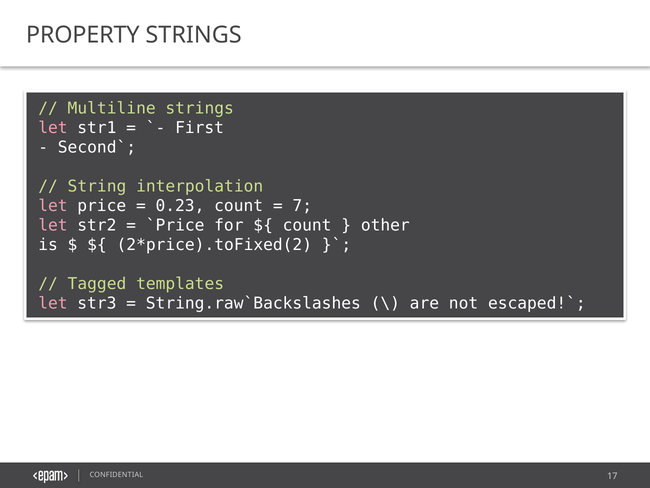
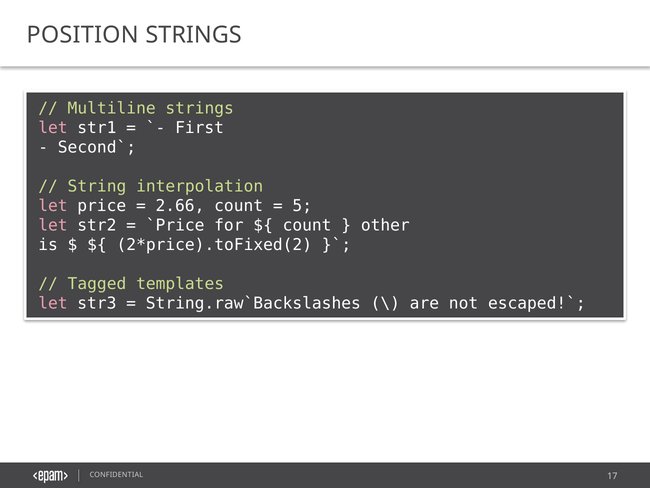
PROPERTY: PROPERTY -> POSITION
0.23: 0.23 -> 2.66
7: 7 -> 5
